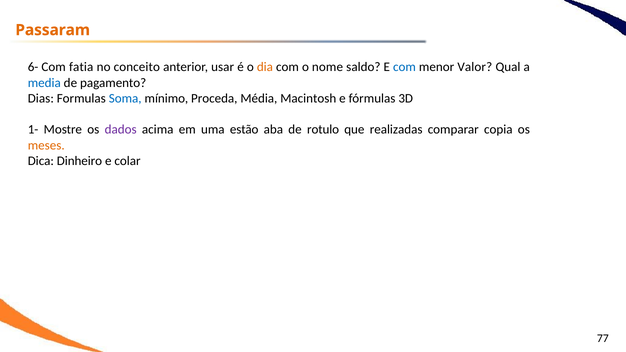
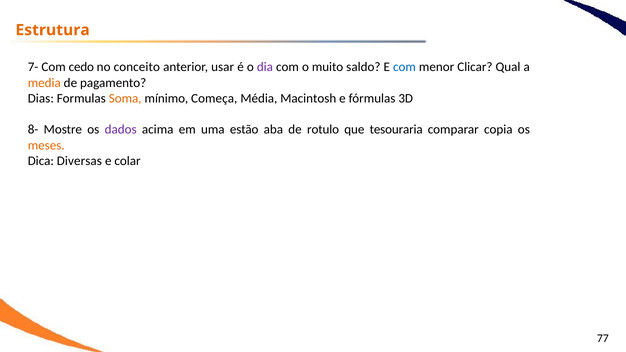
Passaram: Passaram -> Estrutura
6-: 6- -> 7-
fatia: fatia -> cedo
dia colour: orange -> purple
nome: nome -> muito
Valor: Valor -> Clicar
media colour: blue -> orange
Soma colour: blue -> orange
Proceda: Proceda -> Começa
1-: 1- -> 8-
realizadas: realizadas -> tesouraria
Dinheiro: Dinheiro -> Diversas
